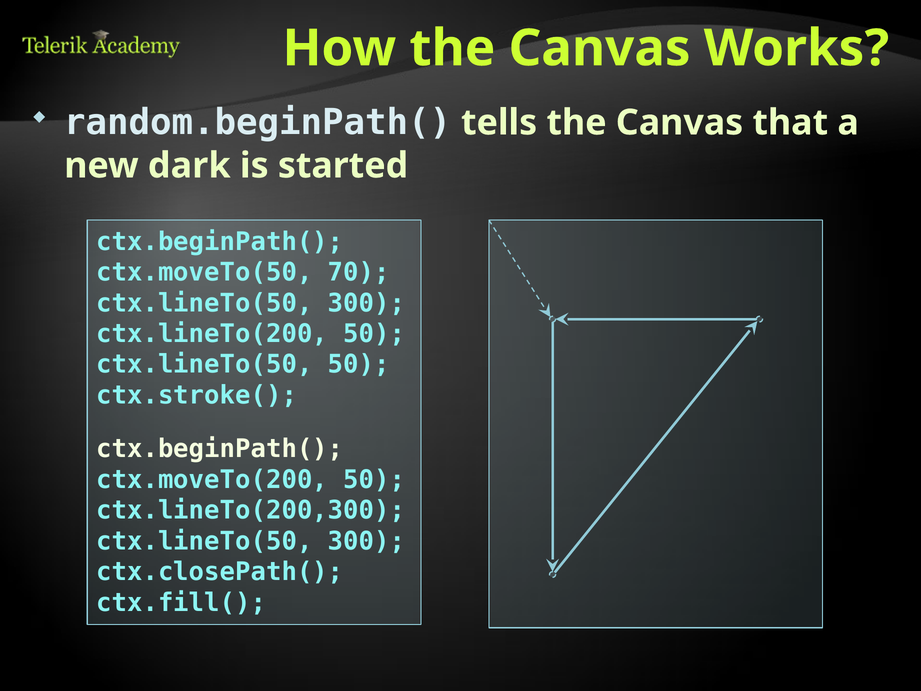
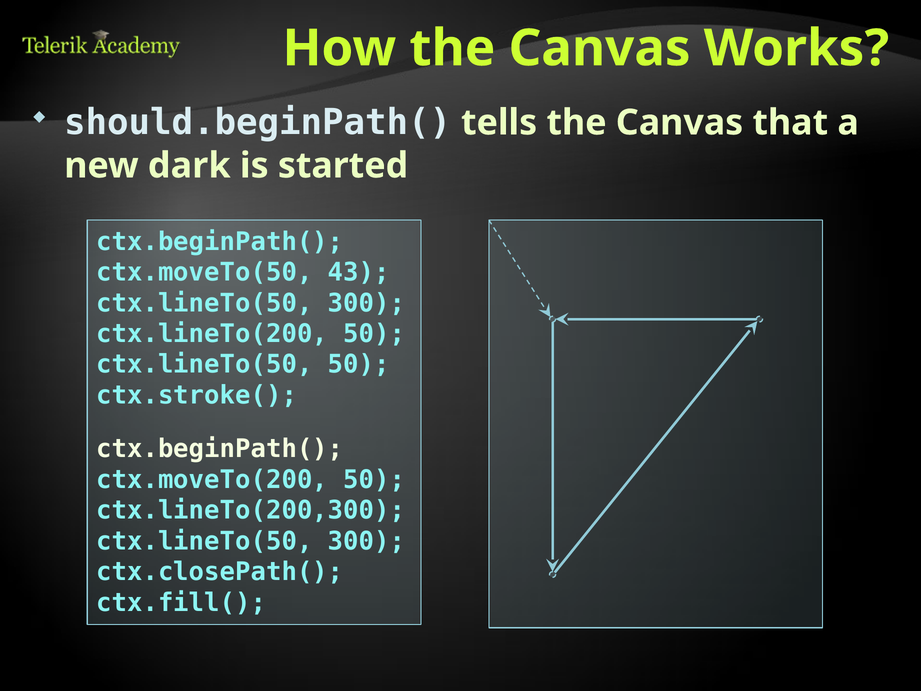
random.beginPath(: random.beginPath( -> should.beginPath(
70: 70 -> 43
